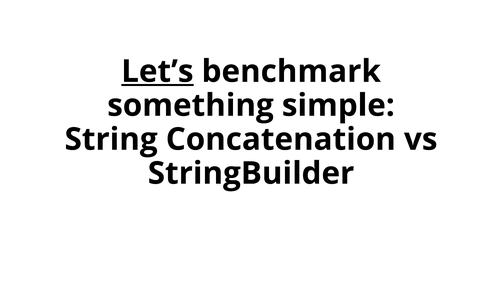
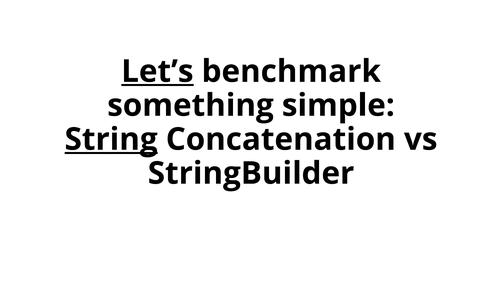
String underline: none -> present
